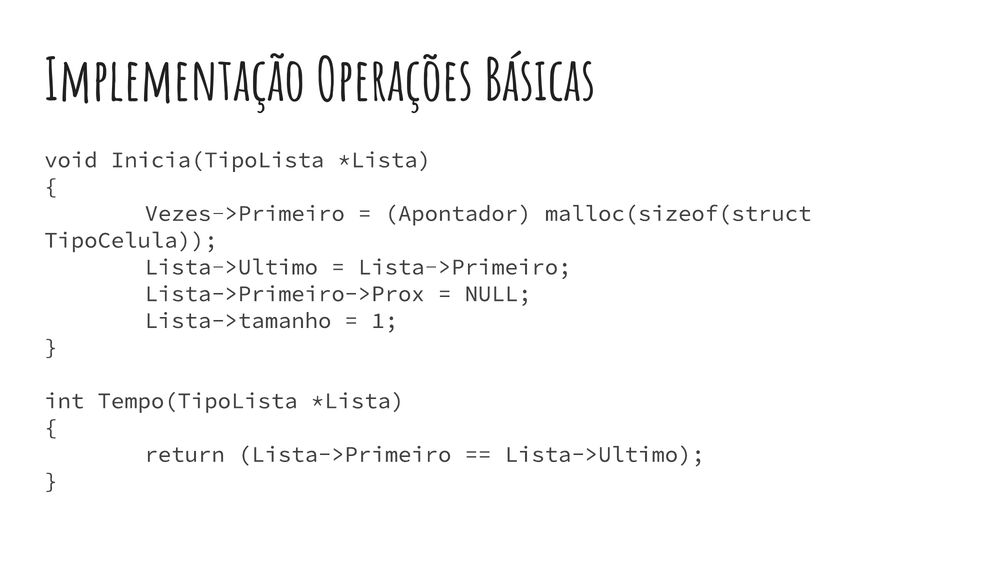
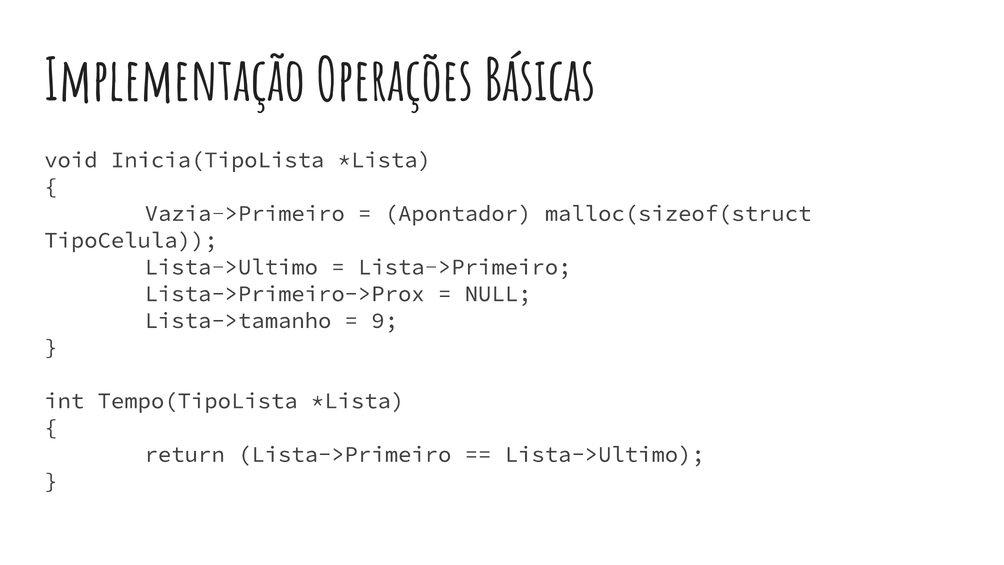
Vezes->Primeiro: Vezes->Primeiro -> Vazia->Primeiro
1: 1 -> 9
